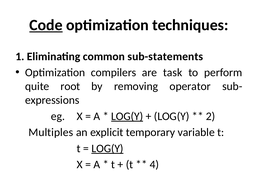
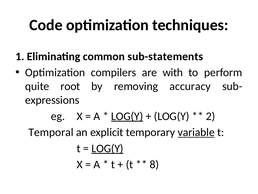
Code underline: present -> none
task: task -> with
operator: operator -> accuracy
Multiples: Multiples -> Temporal
variable underline: none -> present
4: 4 -> 8
